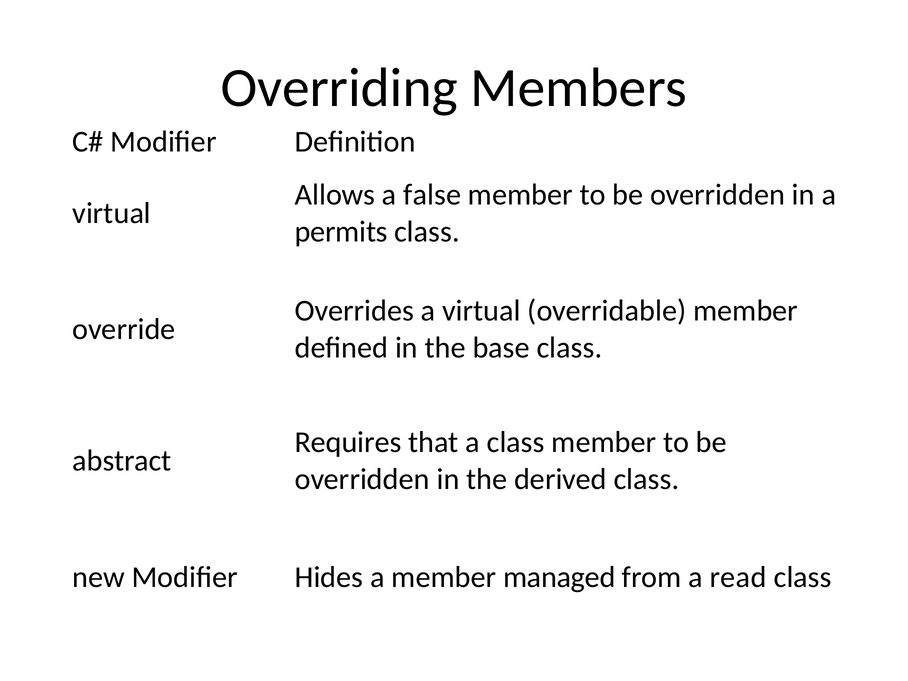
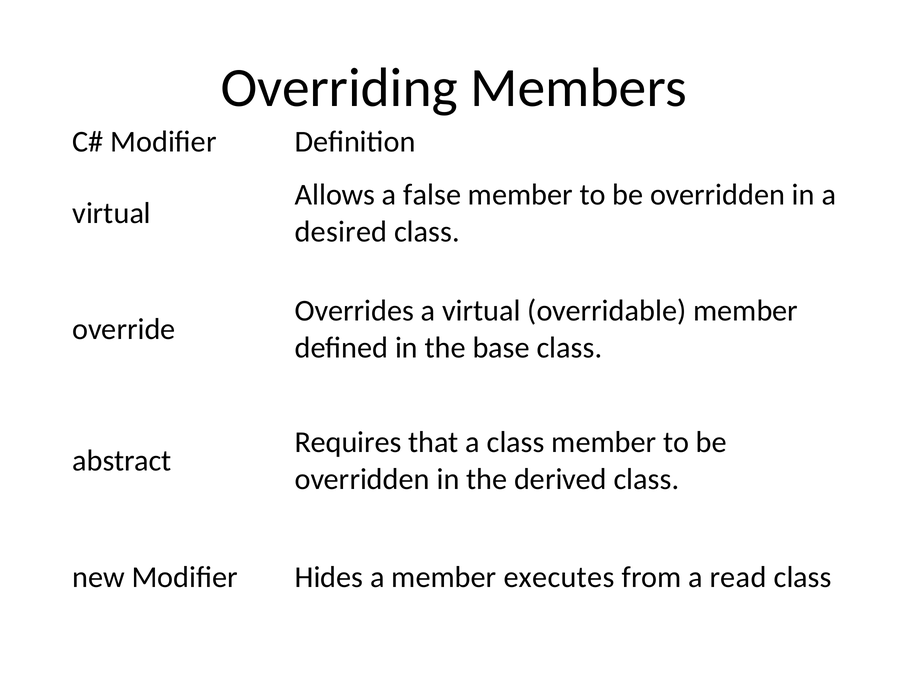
permits: permits -> desired
managed: managed -> executes
